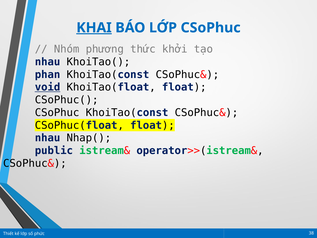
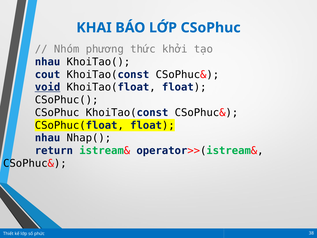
KHAI underline: present -> none
phan: phan -> cout
public: public -> return
